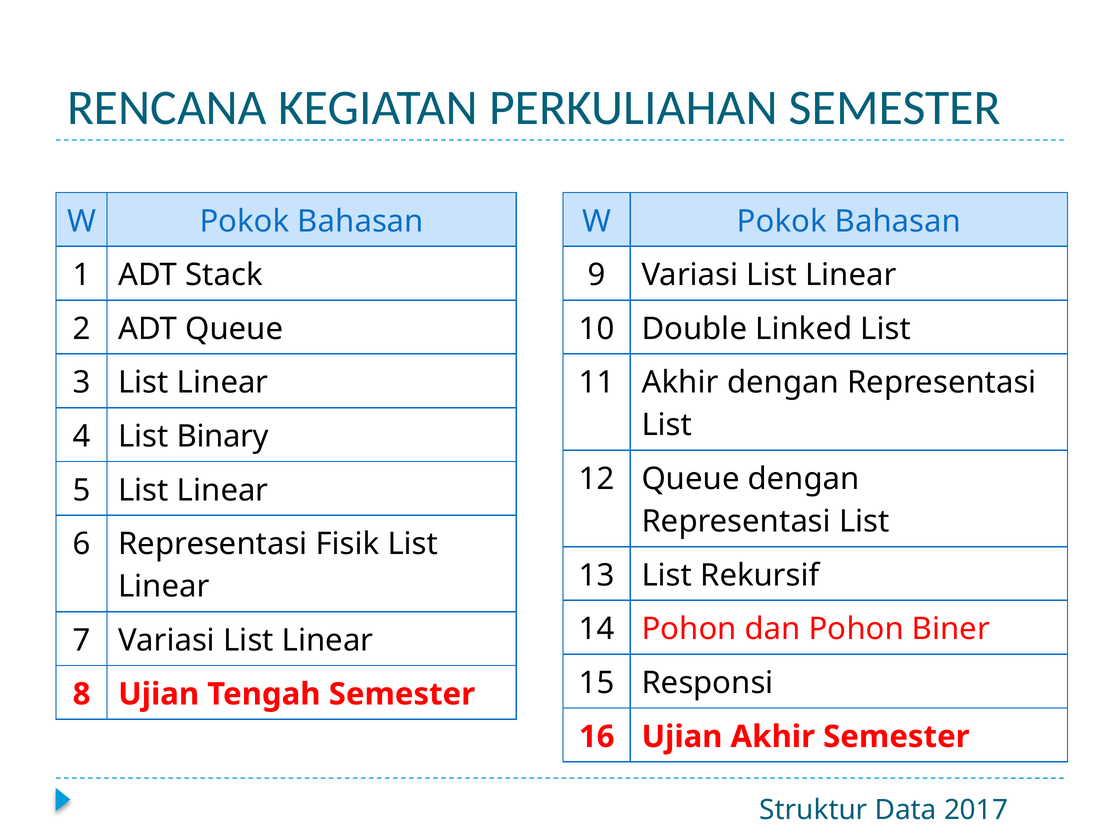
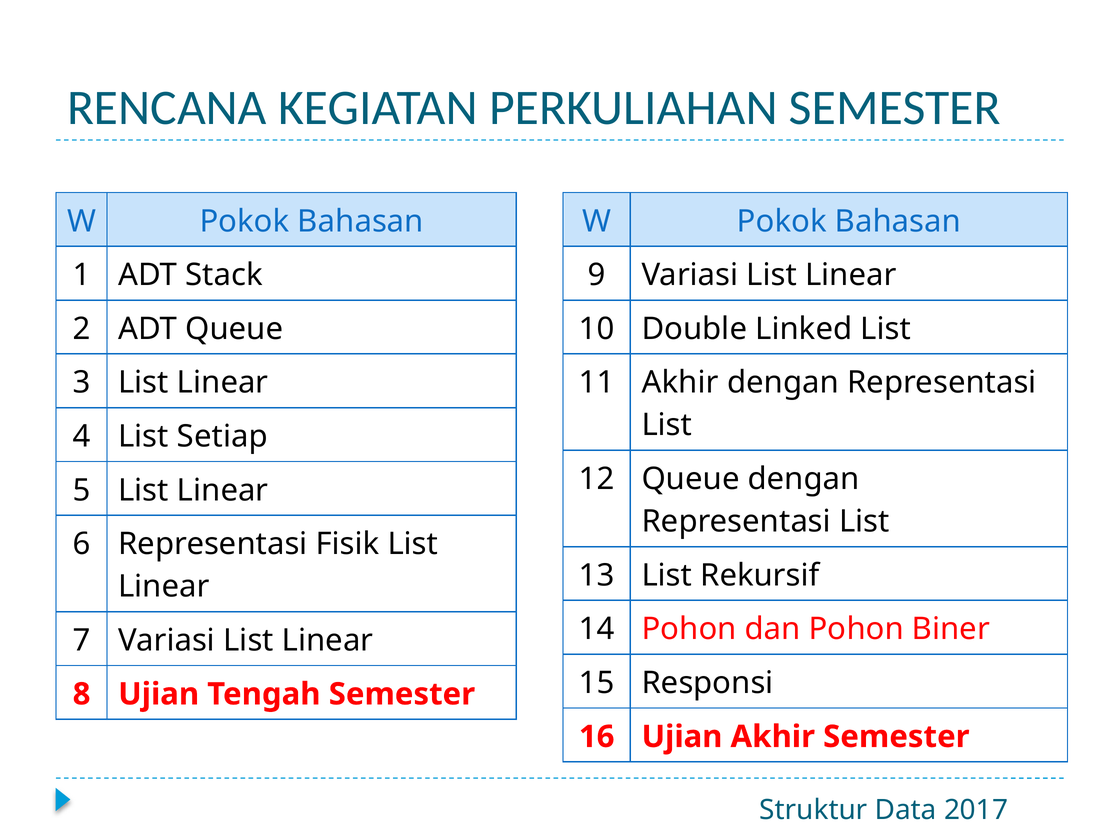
Binary: Binary -> Setiap
